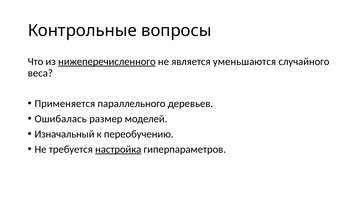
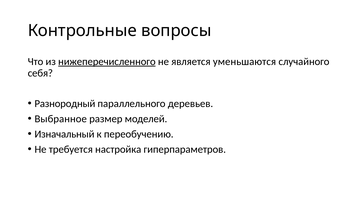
веса: веса -> себя
Применяется: Применяется -> Разнородный
Ошибалась: Ошибалась -> Выбранное
настройка underline: present -> none
